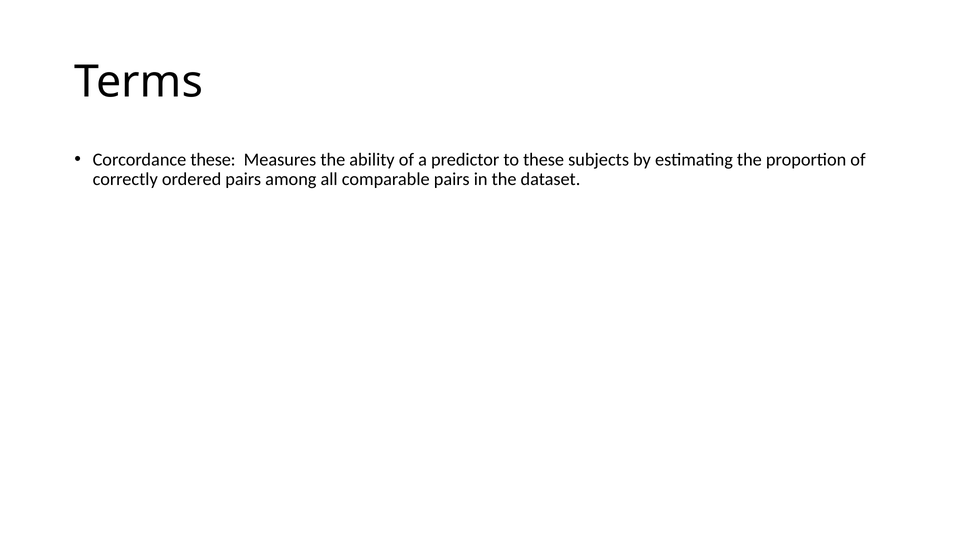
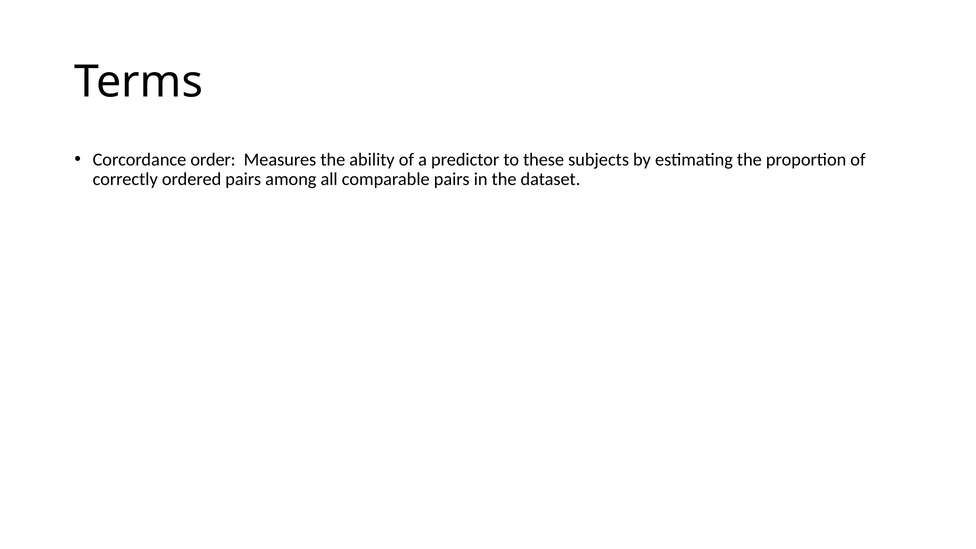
Corcordance these: these -> order
